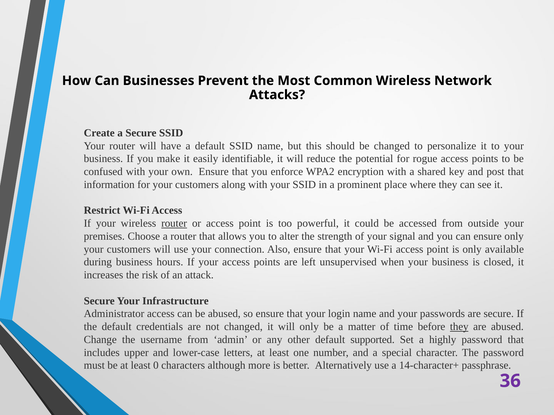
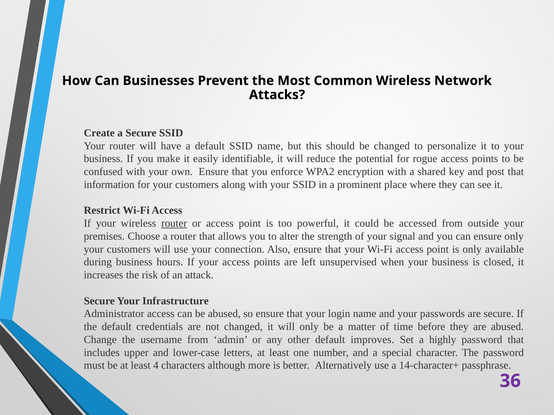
they at (459, 327) underline: present -> none
supported: supported -> improves
0: 0 -> 4
